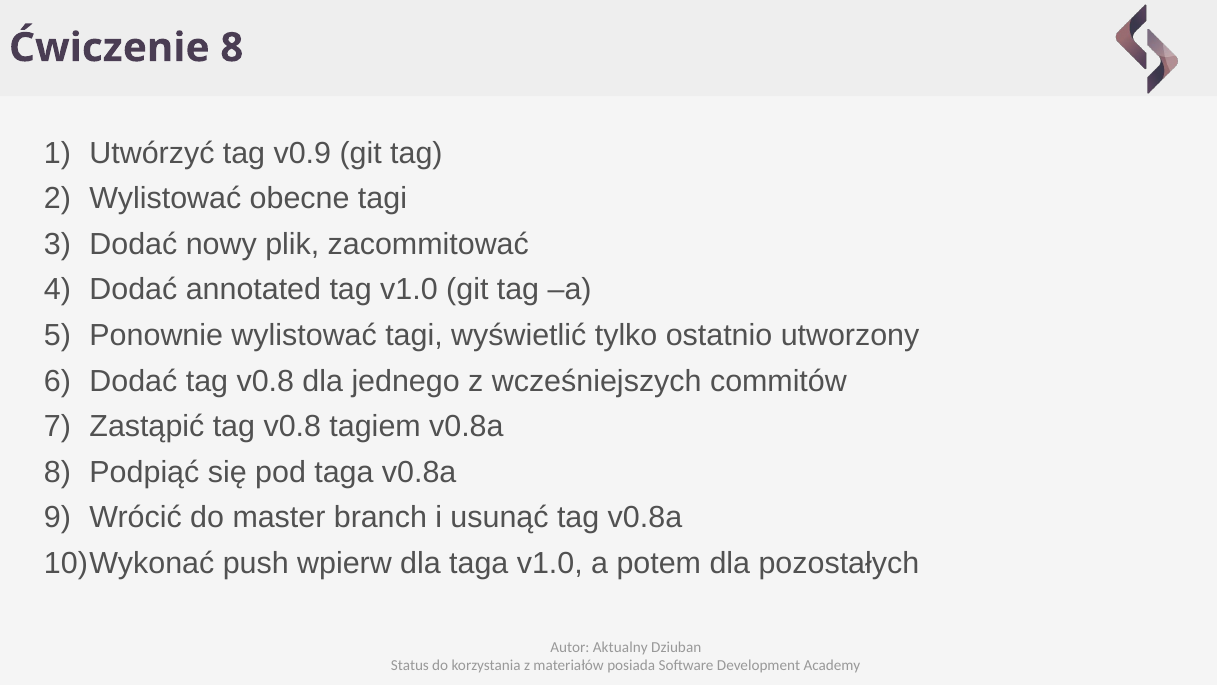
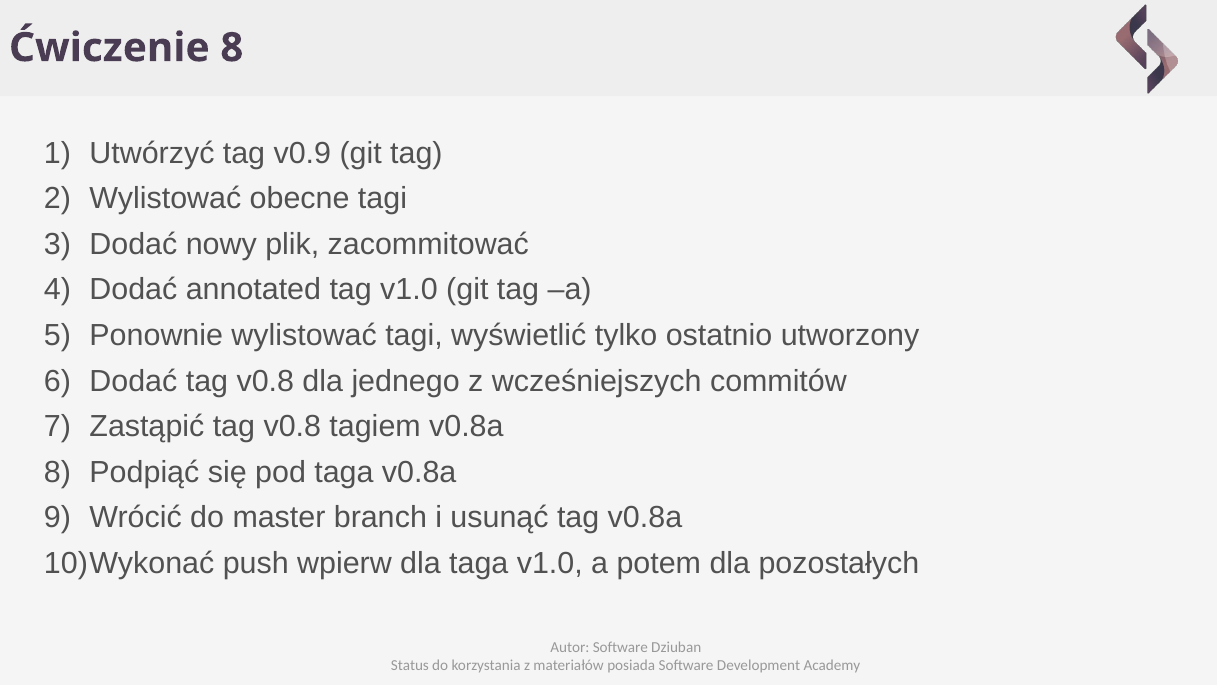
Autor Aktualny: Aktualny -> Software
